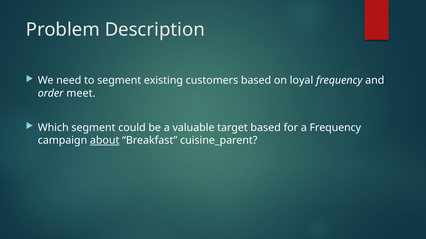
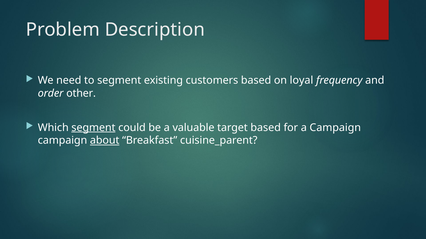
meet: meet -> other
segment at (93, 128) underline: none -> present
a Frequency: Frequency -> Campaign
